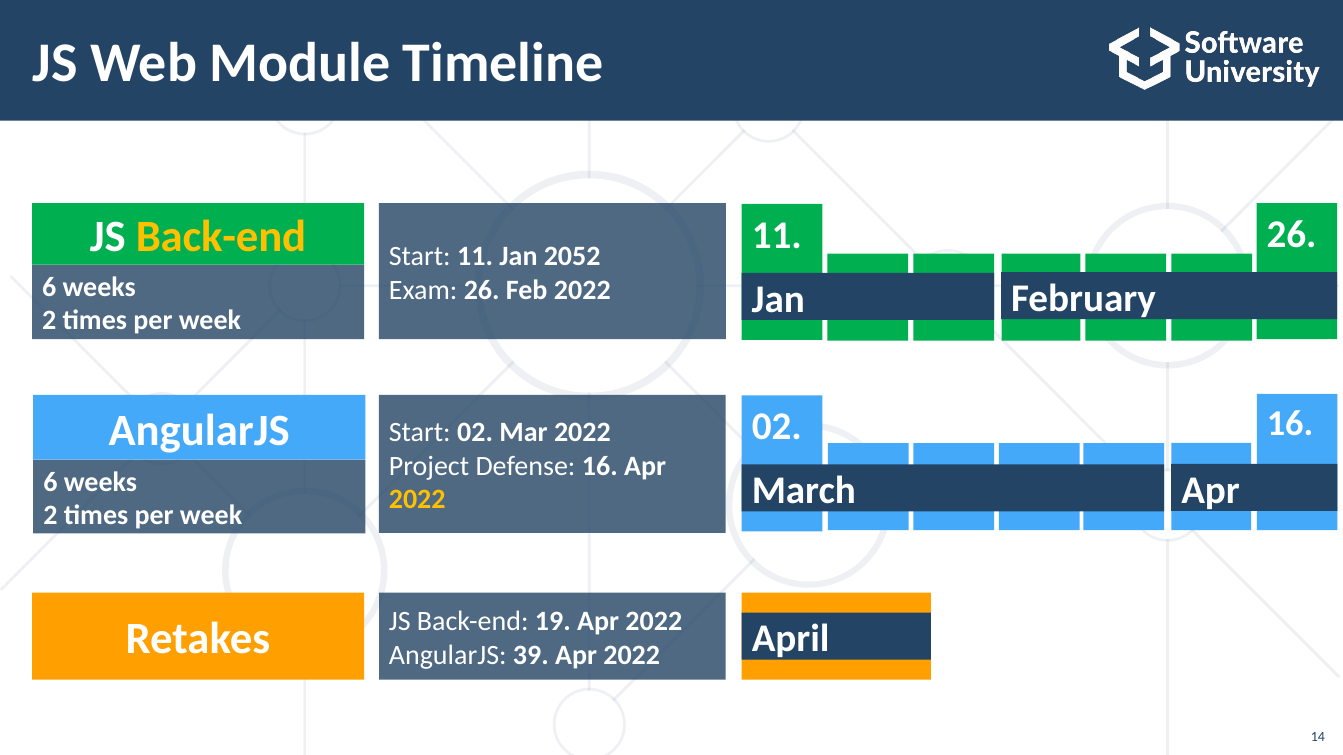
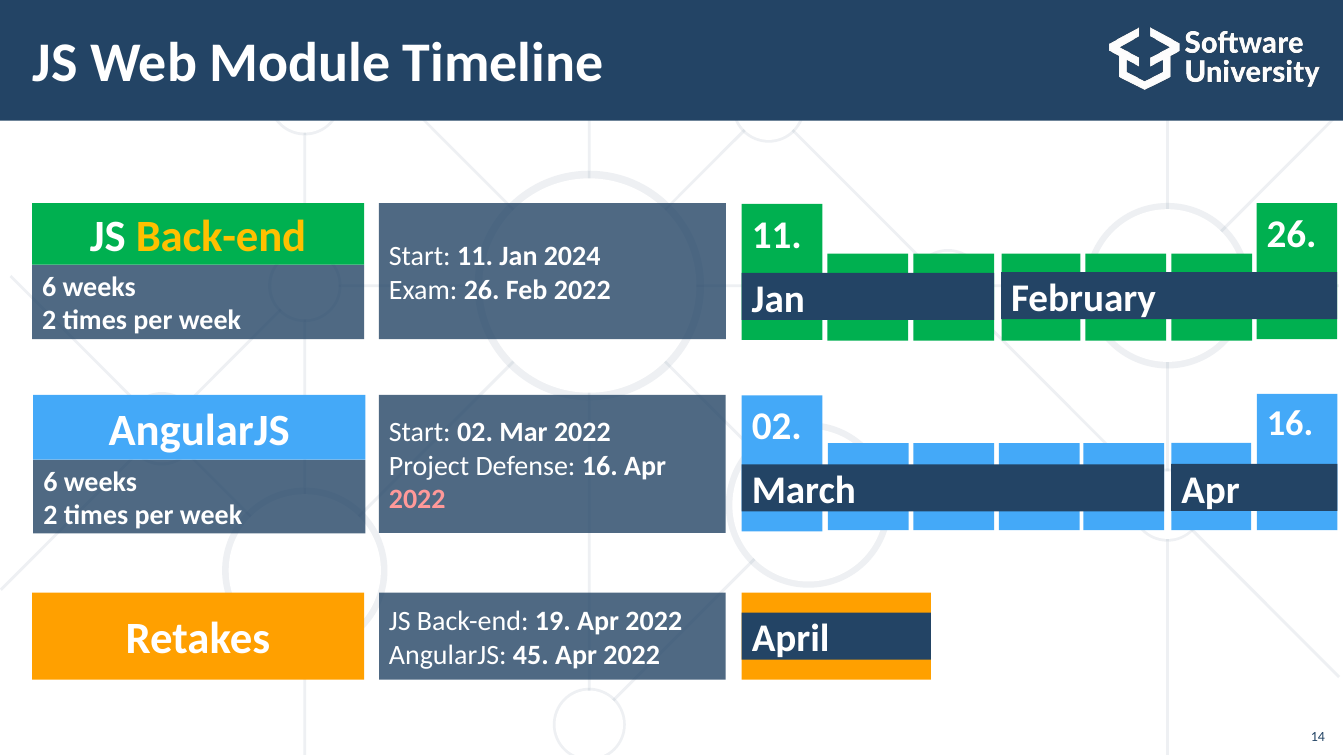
2052: 2052 -> 2024
2022 at (417, 500) colour: yellow -> pink
39: 39 -> 45
